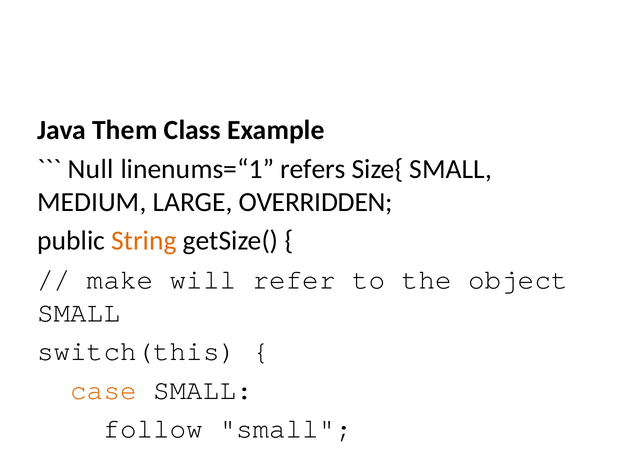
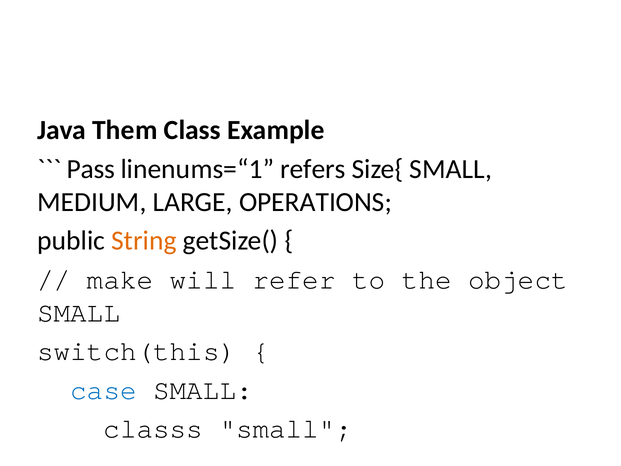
Null at (91, 169): Null -> Pass
OVERRIDDEN: OVERRIDDEN -> OPERATIONS
case at (104, 390) colour: orange -> blue
follow: follow -> classs
